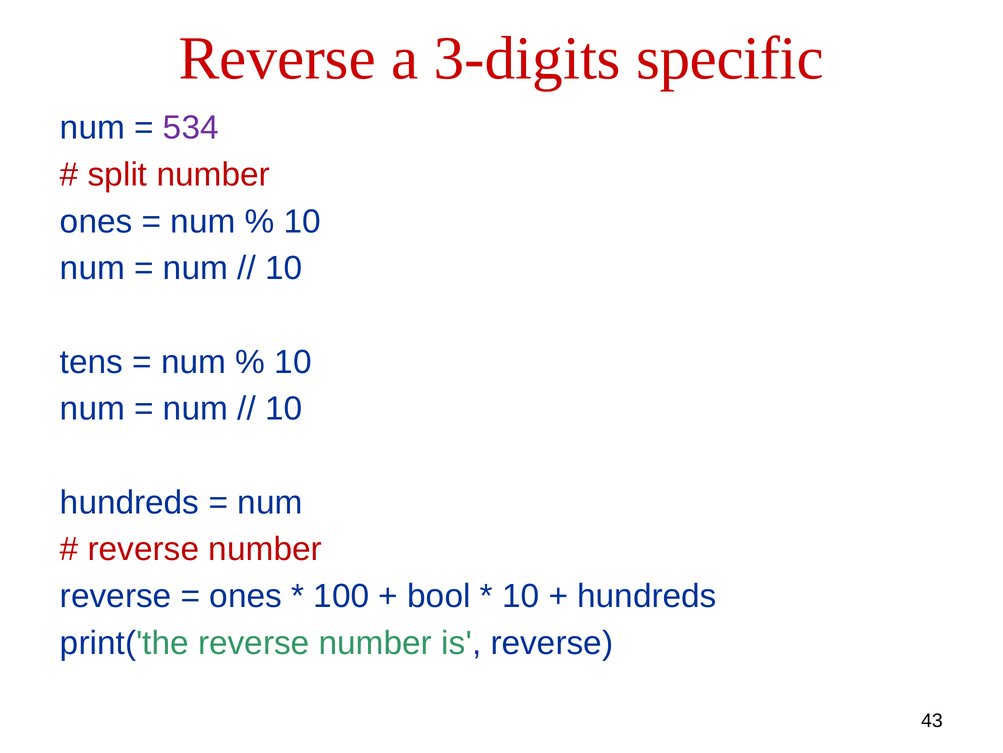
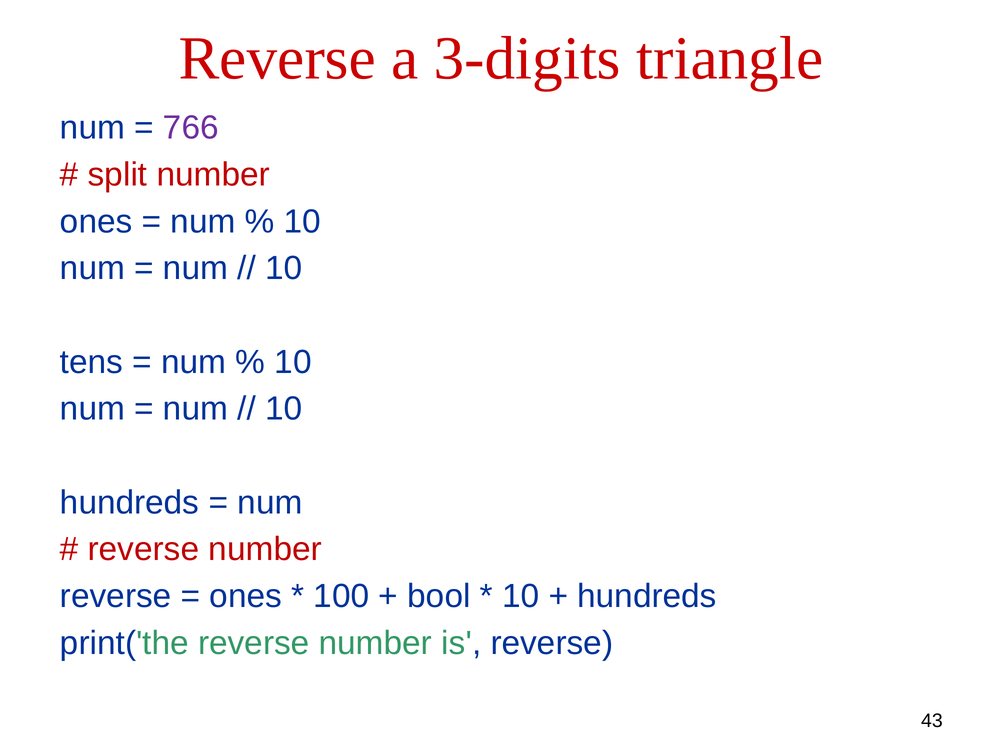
specific: specific -> triangle
534: 534 -> 766
